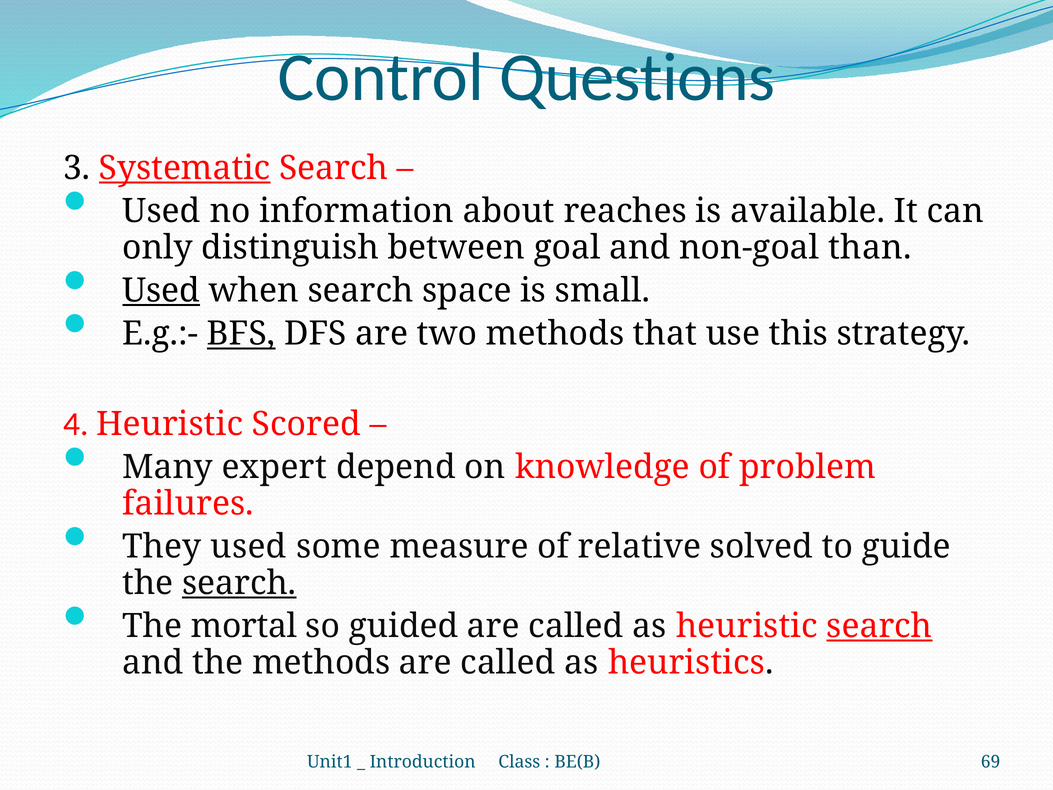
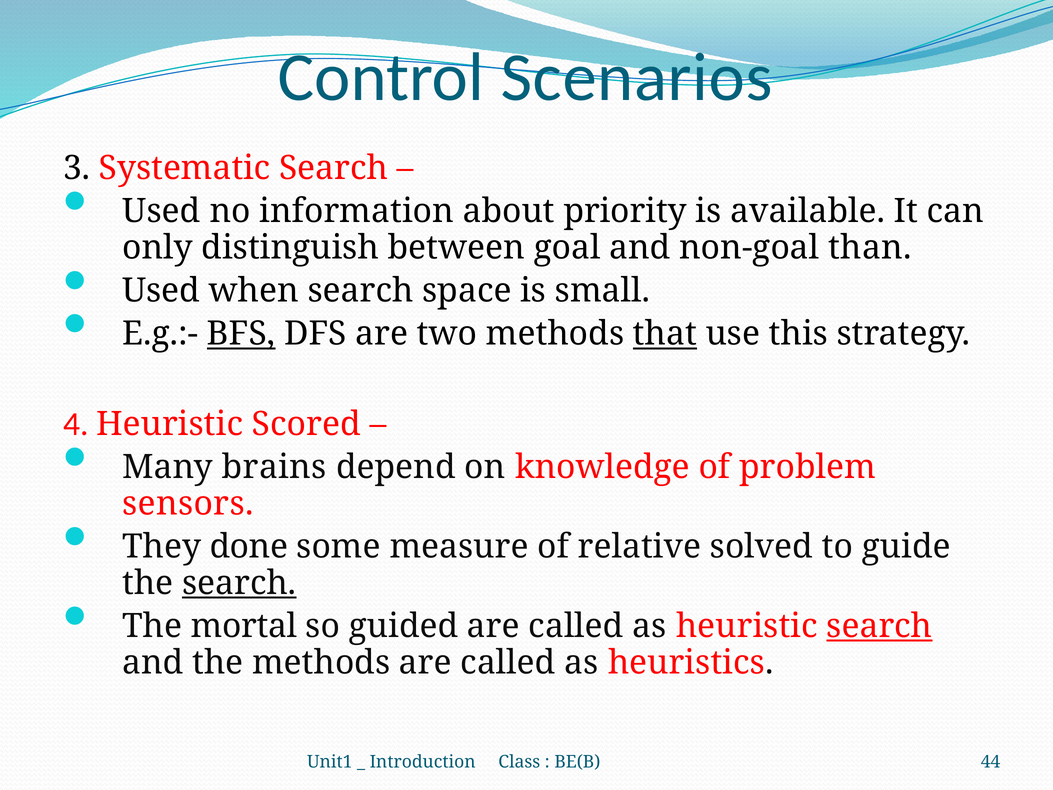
Questions: Questions -> Scenarios
Systematic underline: present -> none
reaches: reaches -> priority
Used at (161, 291) underline: present -> none
that underline: none -> present
expert: expert -> brains
failures: failures -> sensors
They used: used -> done
69: 69 -> 44
